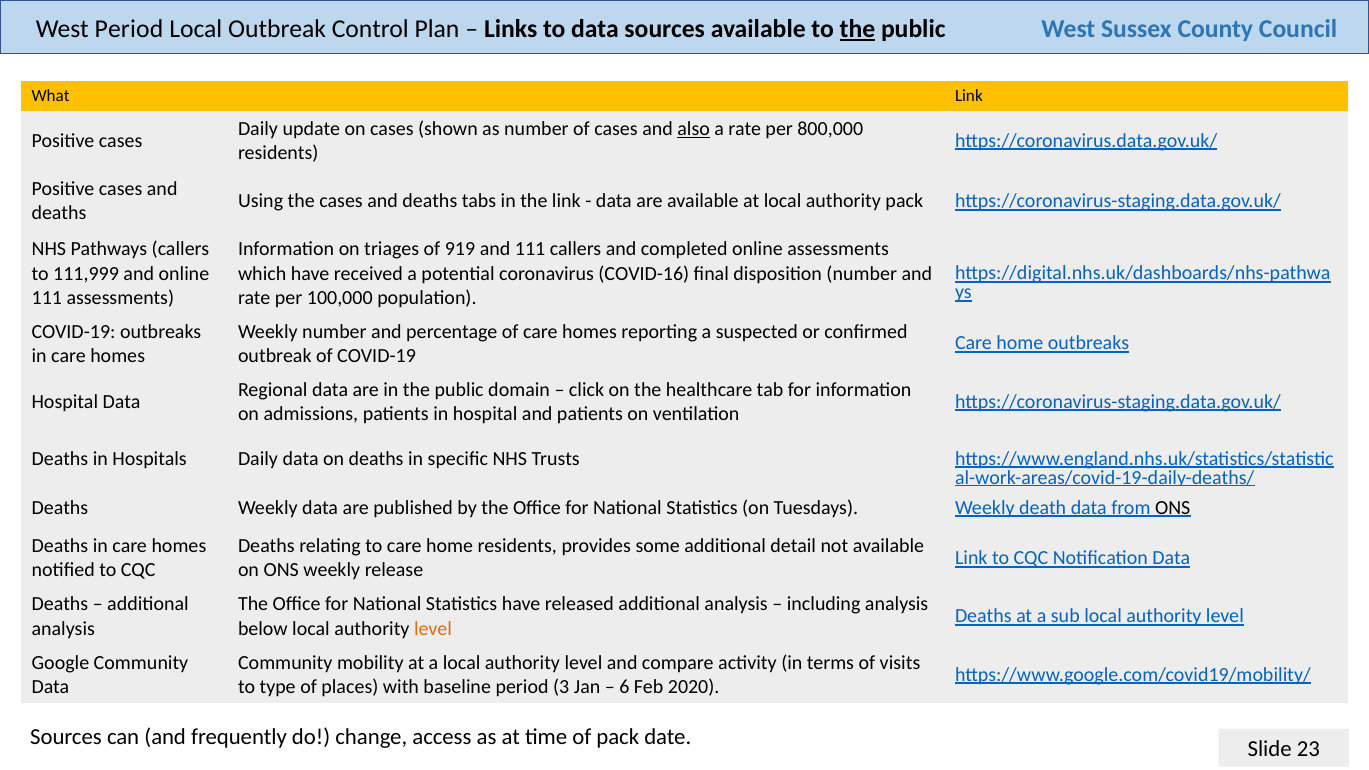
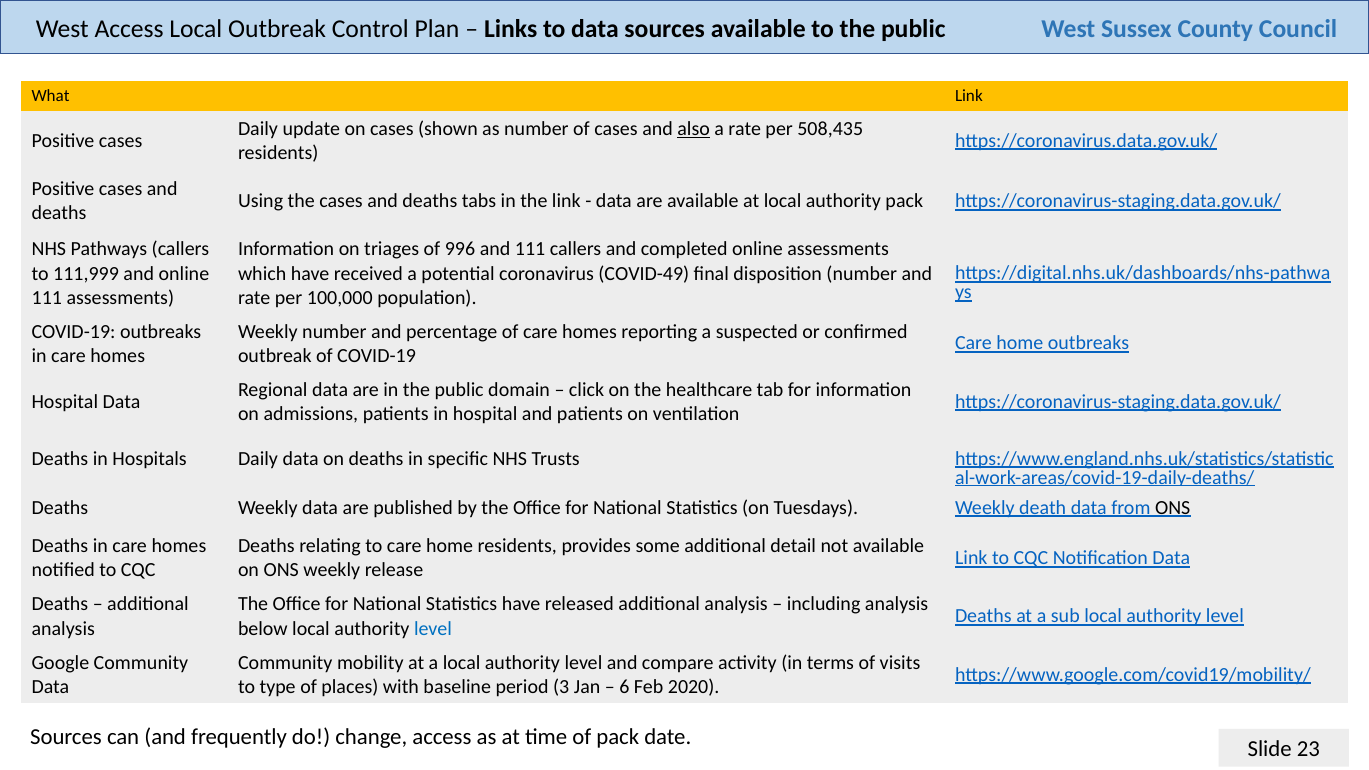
West Period: Period -> Access
the at (857, 29) underline: present -> none
800,000: 800,000 -> 508,435
919: 919 -> 996
COVID-16: COVID-16 -> COVID-49
level at (433, 629) colour: orange -> blue
